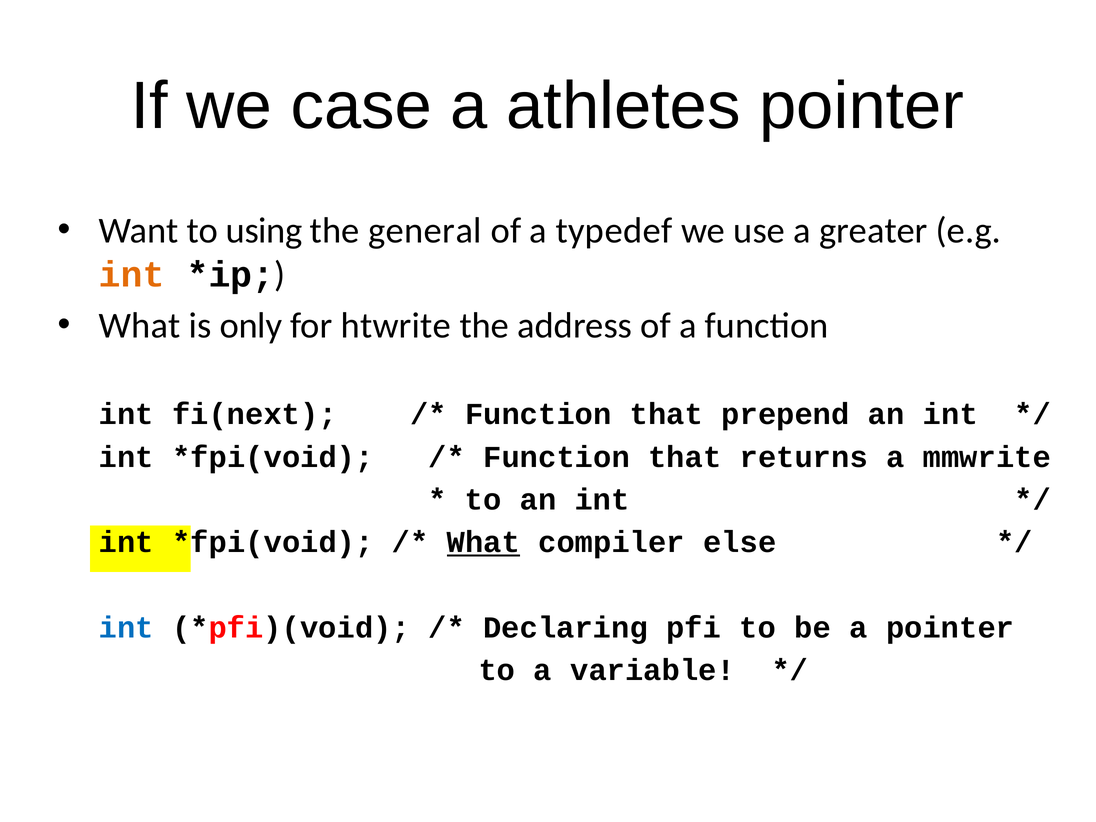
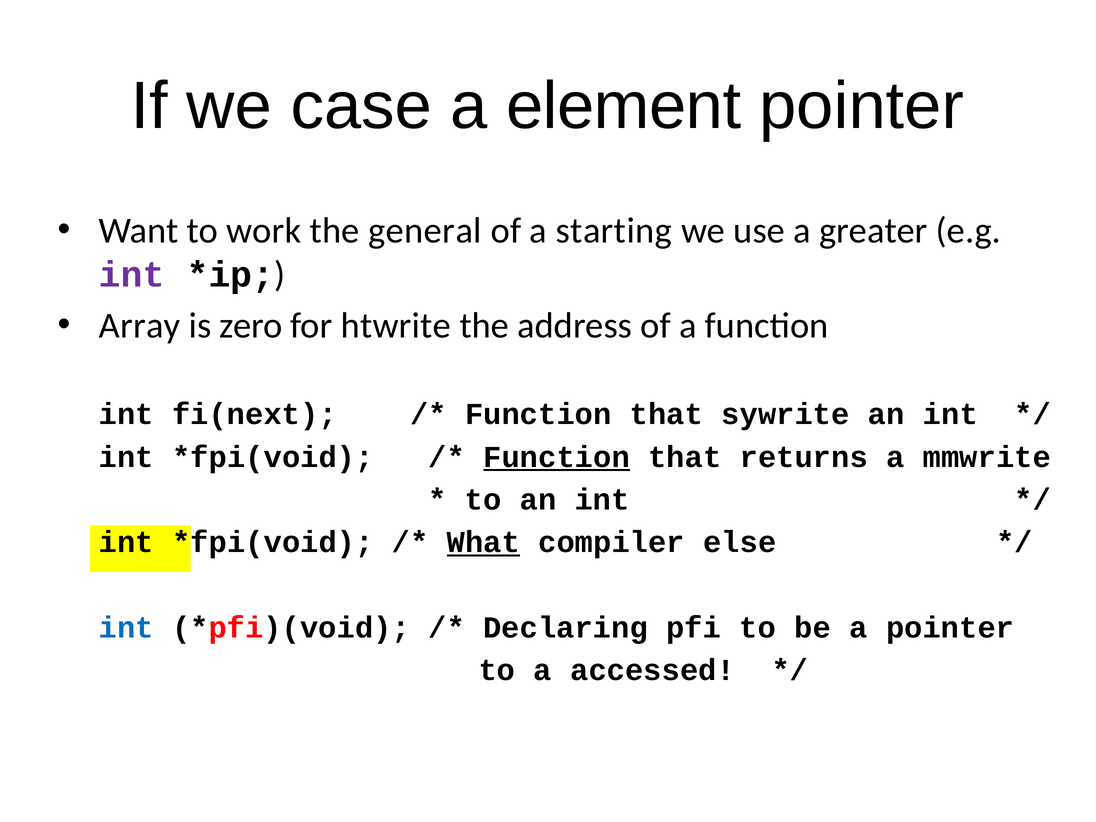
athletes: athletes -> element
using: using -> work
typedef: typedef -> starting
int at (132, 275) colour: orange -> purple
What at (140, 326): What -> Array
only: only -> zero
prepend: prepend -> sywrite
Function at (557, 457) underline: none -> present
variable: variable -> accessed
